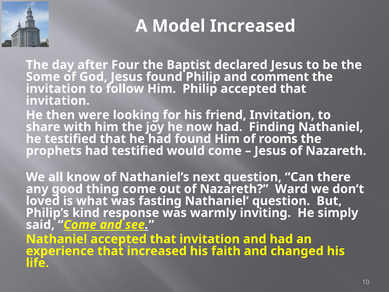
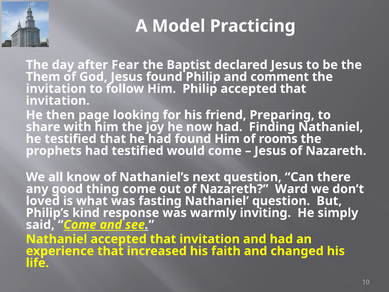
Model Increased: Increased -> Practicing
Four: Four -> Fear
Some: Some -> Them
were: were -> page
friend Invitation: Invitation -> Preparing
